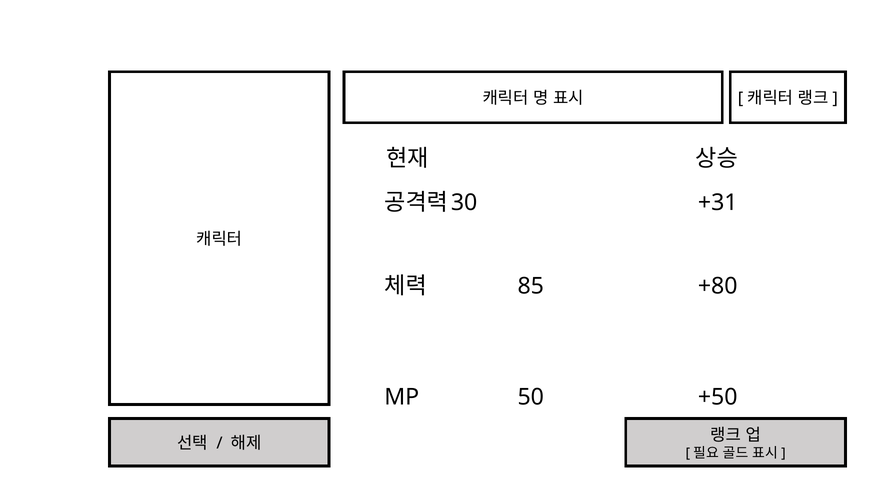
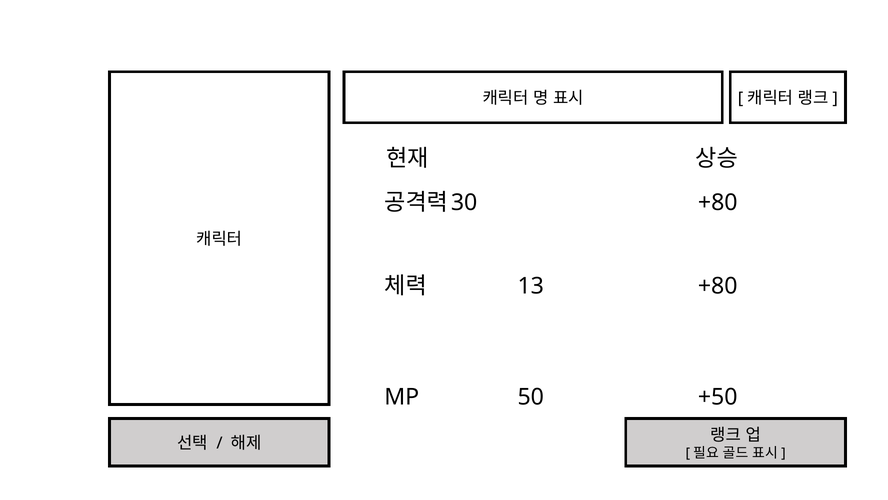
+31 at (718, 203): +31 -> +80
85: 85 -> 13
